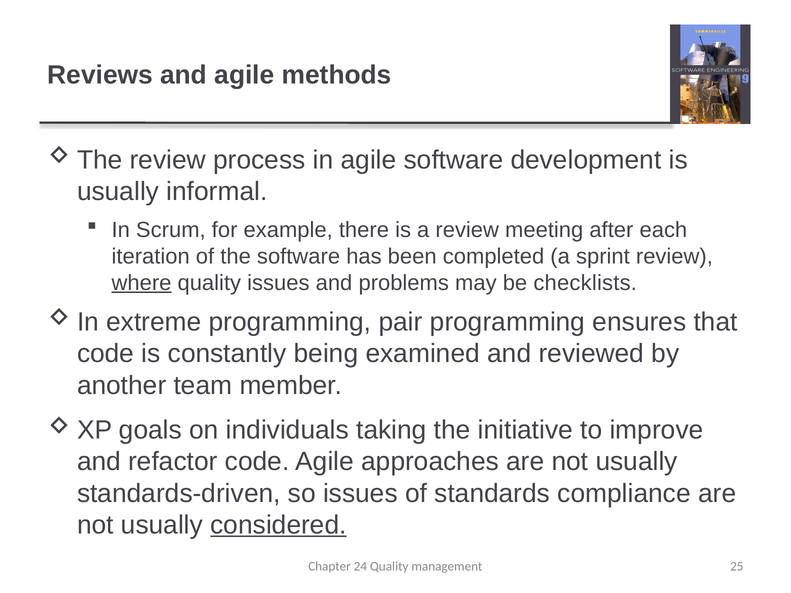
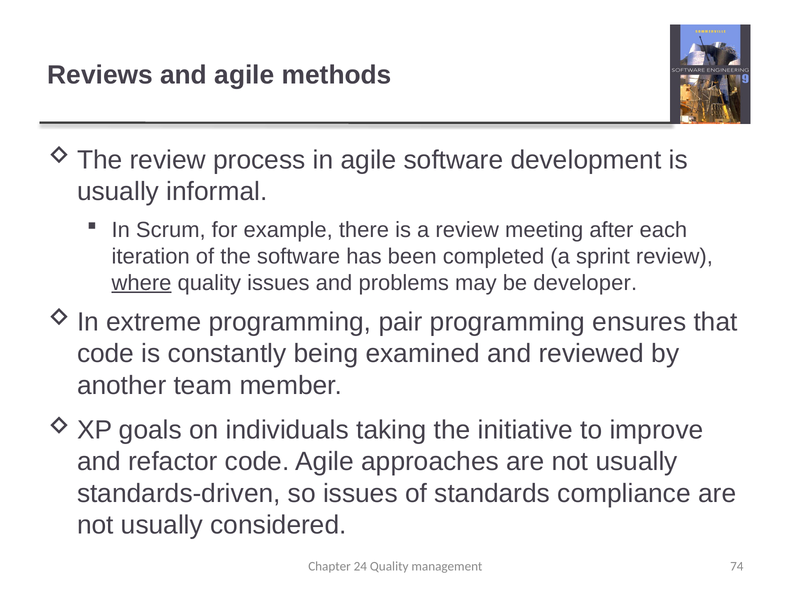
checklists: checklists -> developer
considered underline: present -> none
25: 25 -> 74
